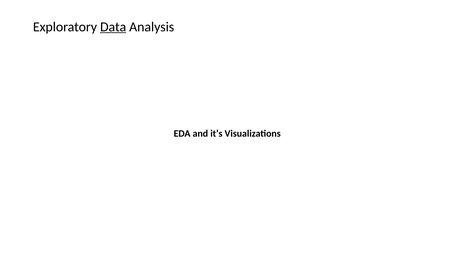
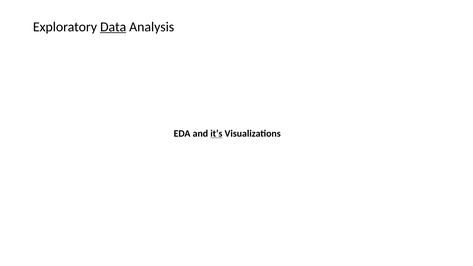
it’s underline: none -> present
